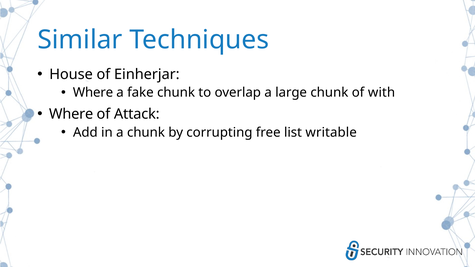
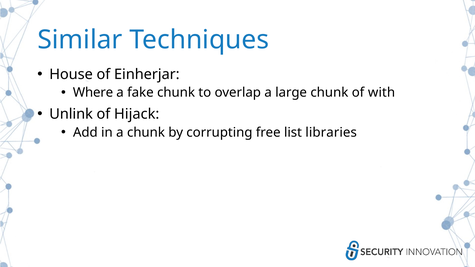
Where at (71, 114): Where -> Unlink
Attack: Attack -> Hijack
writable: writable -> libraries
